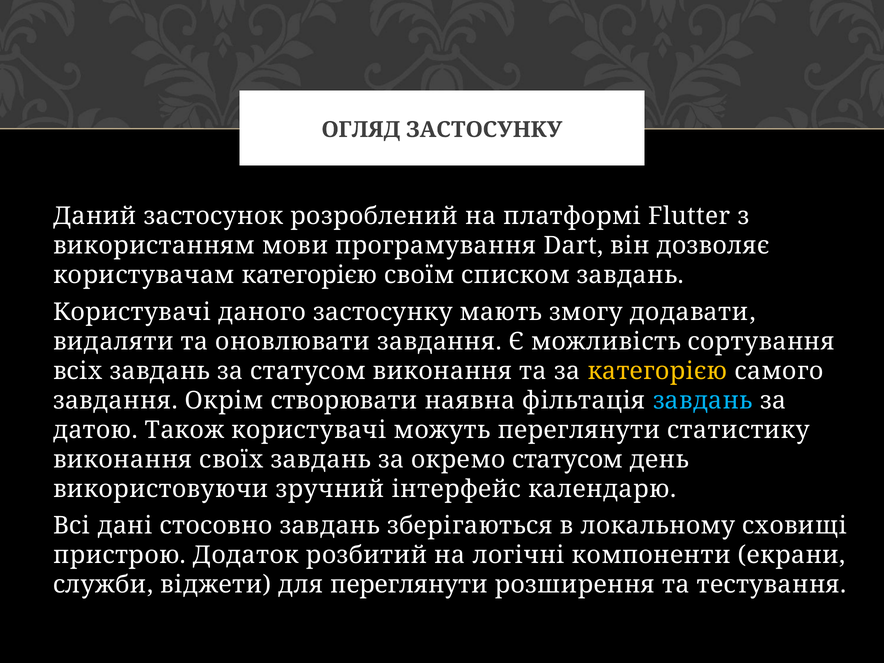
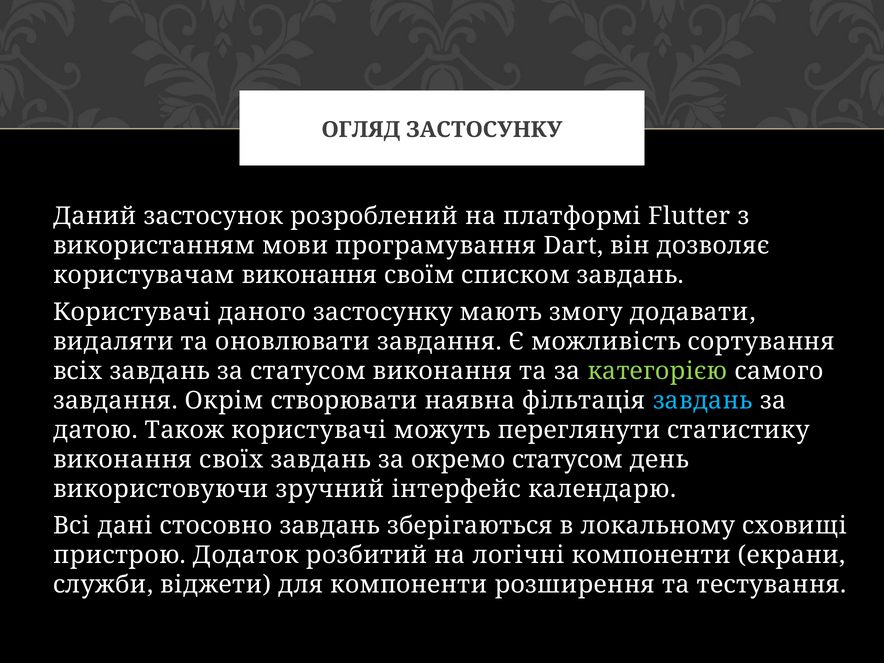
користувачам категорією: категорією -> виконання
категорією at (657, 371) colour: yellow -> light green
для переглянути: переглянути -> компоненти
